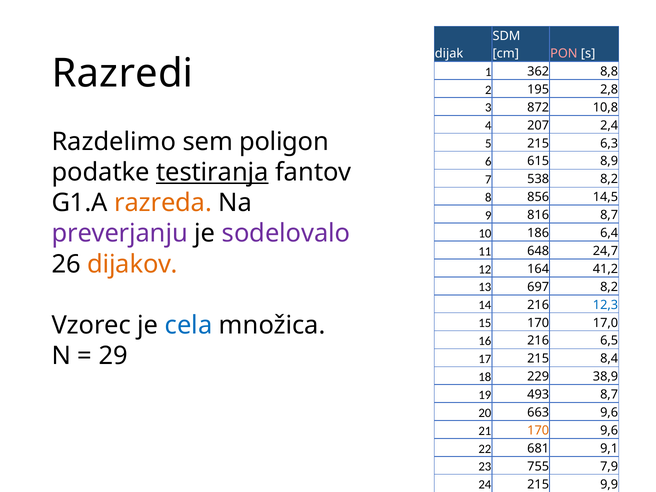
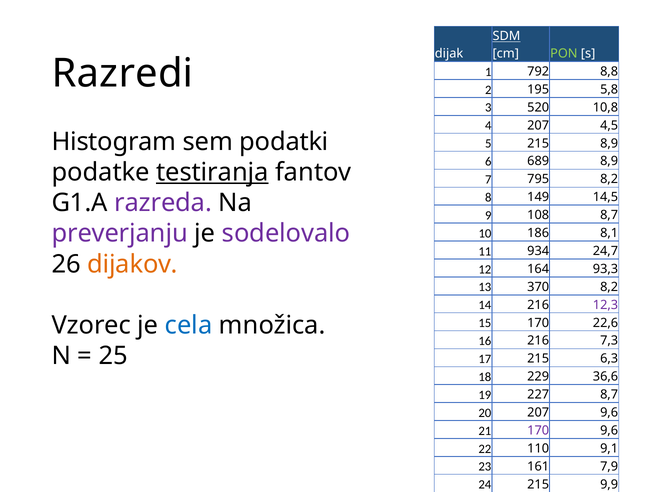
SDM underline: none -> present
PON colour: pink -> light green
362: 362 -> 792
2,8: 2,8 -> 5,8
872: 872 -> 520
2,4: 2,4 -> 4,5
Razdelimo: Razdelimo -> Histogram
poligon: poligon -> podatki
215 6,3: 6,3 -> 8,9
615: 615 -> 689
538: 538 -> 795
856: 856 -> 149
razreda colour: orange -> purple
816: 816 -> 108
6,4: 6,4 -> 8,1
648: 648 -> 934
41,2: 41,2 -> 93,3
697: 697 -> 370
12,3 colour: blue -> purple
17,0: 17,0 -> 22,6
6,5: 6,5 -> 7,3
29 at (113, 356): 29 -> 25
8,4: 8,4 -> 6,3
38,9: 38,9 -> 36,6
493: 493 -> 227
20 663: 663 -> 207
170 at (538, 431) colour: orange -> purple
681: 681 -> 110
755: 755 -> 161
